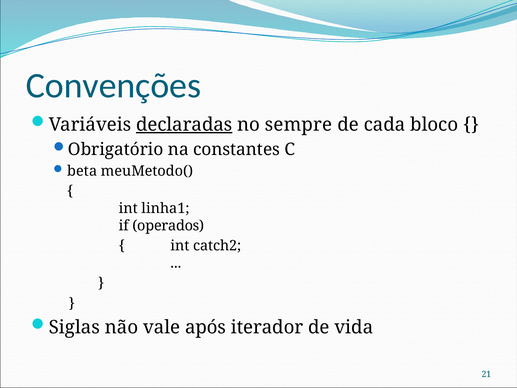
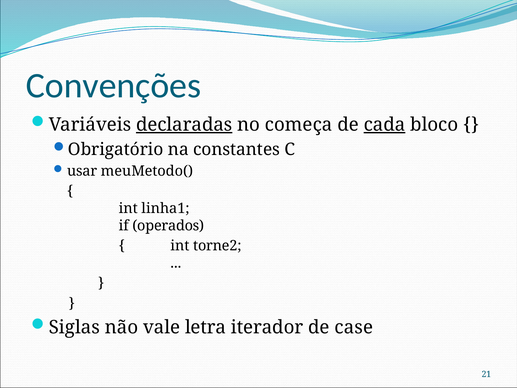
sempre: sempre -> começa
cada underline: none -> present
beta: beta -> usar
catch2: catch2 -> torne2
após: após -> letra
vida: vida -> case
